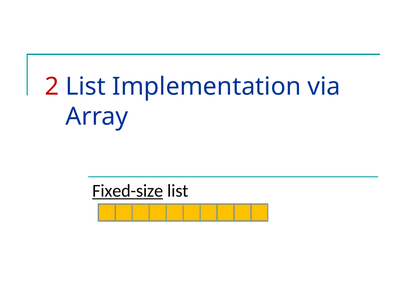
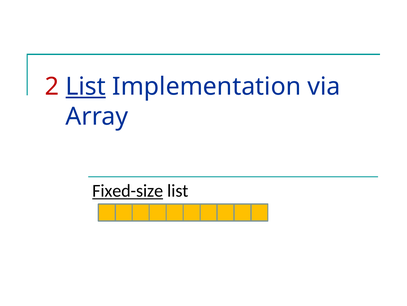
List at (86, 87) underline: none -> present
